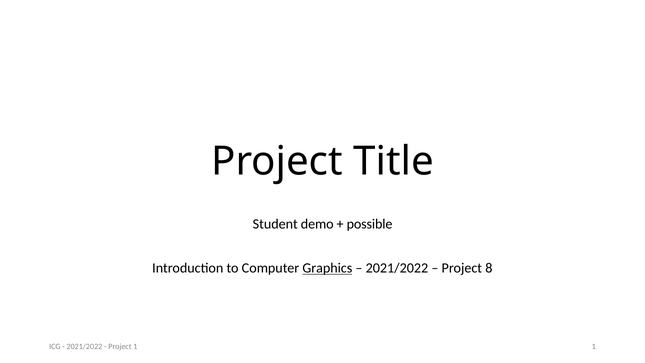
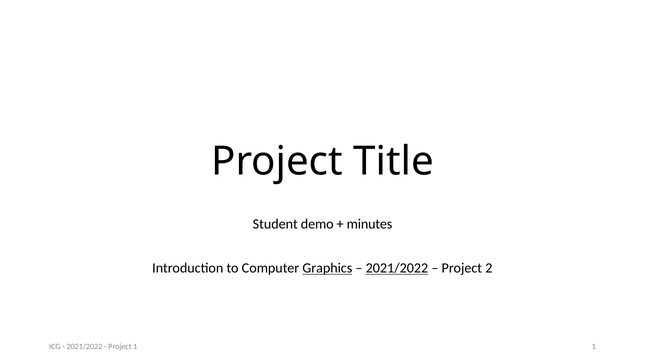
possible: possible -> minutes
2021/2022 at (397, 268) underline: none -> present
8: 8 -> 2
